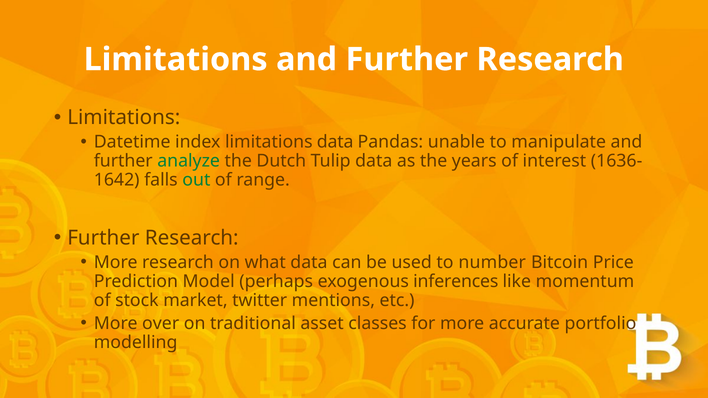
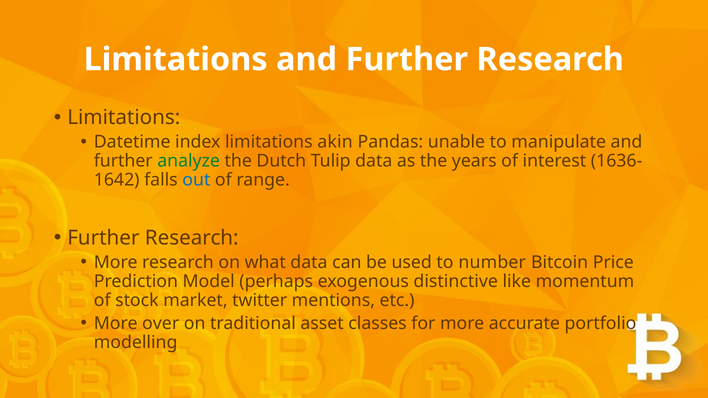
limitations data: data -> akin
out colour: green -> blue
inferences: inferences -> distinctive
